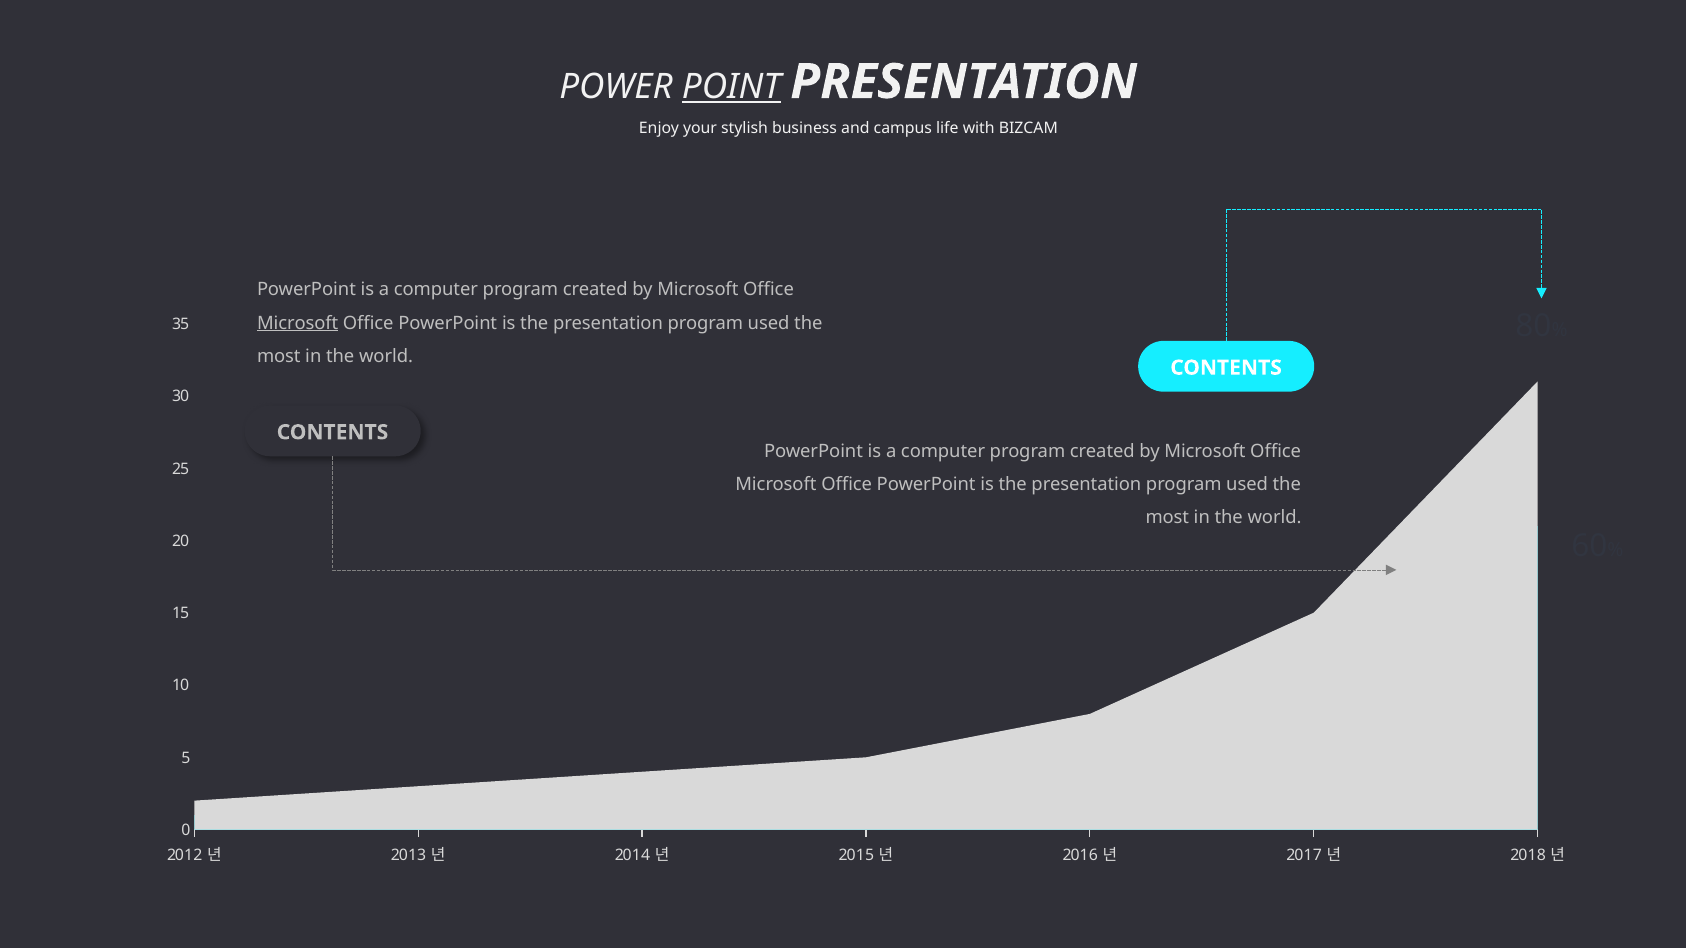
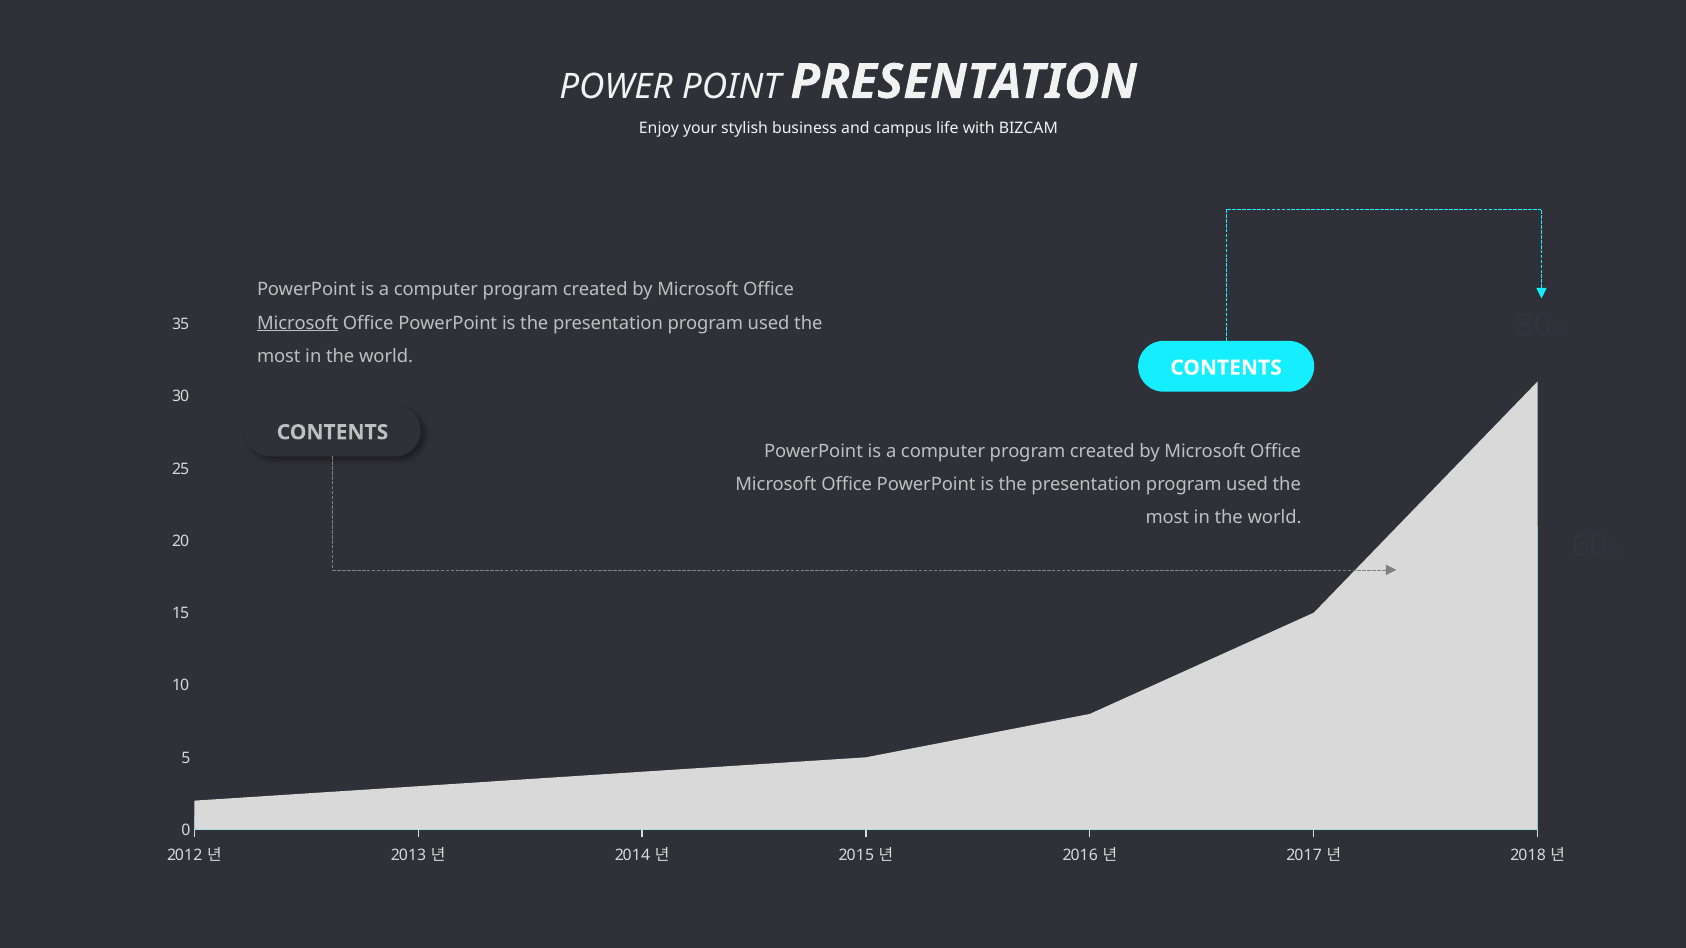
POINT underline: present -> none
